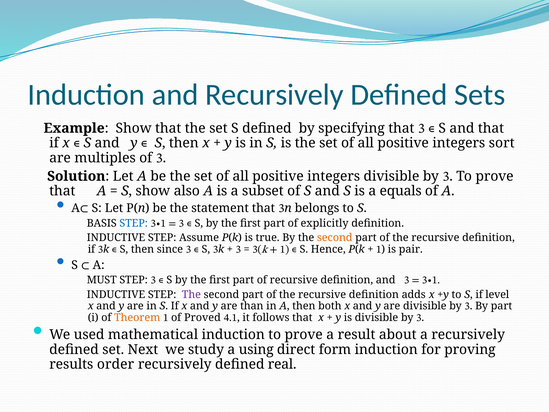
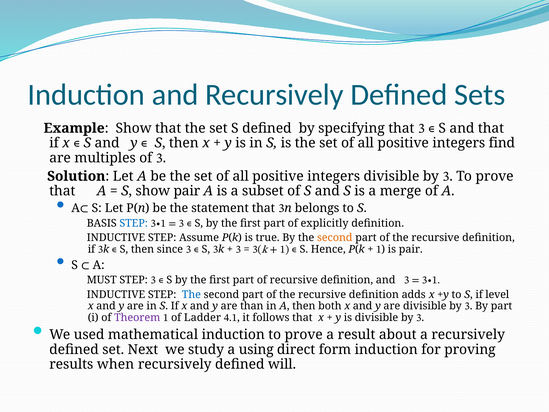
sort: sort -> find
show also: also -> pair
equals: equals -> merge
The at (191, 294) colour: purple -> blue
Theorem colour: orange -> purple
Proved: Proved -> Ladder
order: order -> when
real: real -> will
